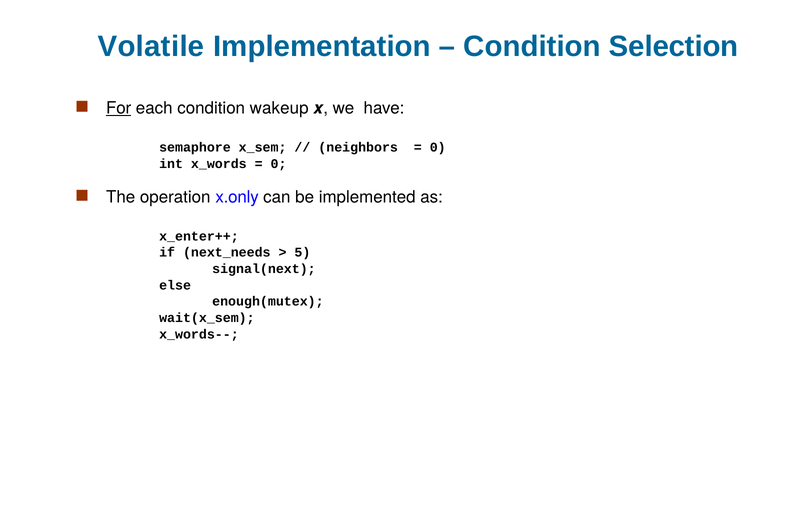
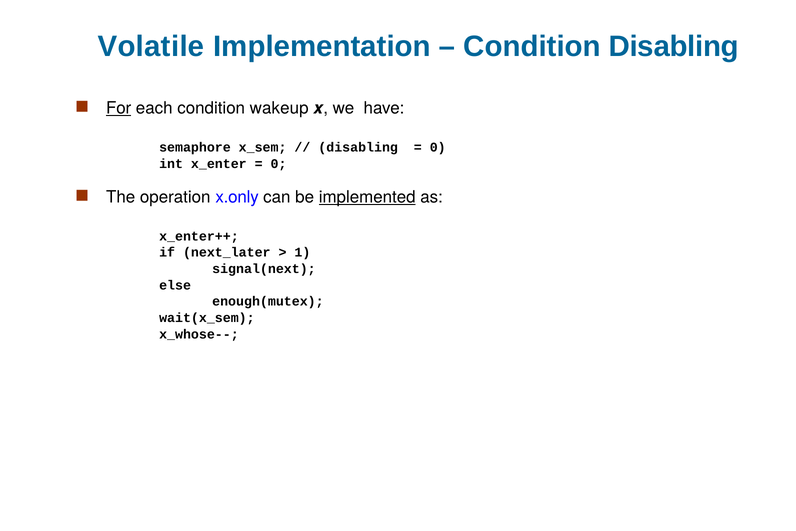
Condition Selection: Selection -> Disabling
neighbors at (358, 147): neighbors -> disabling
x_words: x_words -> x_enter
implemented underline: none -> present
next_needs: next_needs -> next_later
5: 5 -> 1
x_words--: x_words-- -> x_whose--
